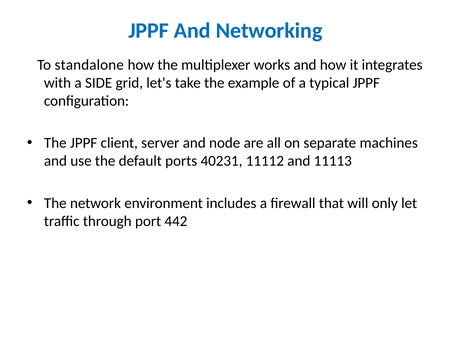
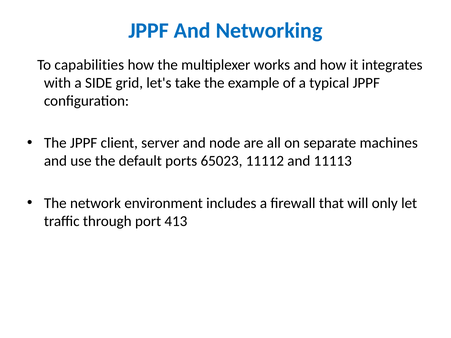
standalone: standalone -> capabilities
40231: 40231 -> 65023
442: 442 -> 413
